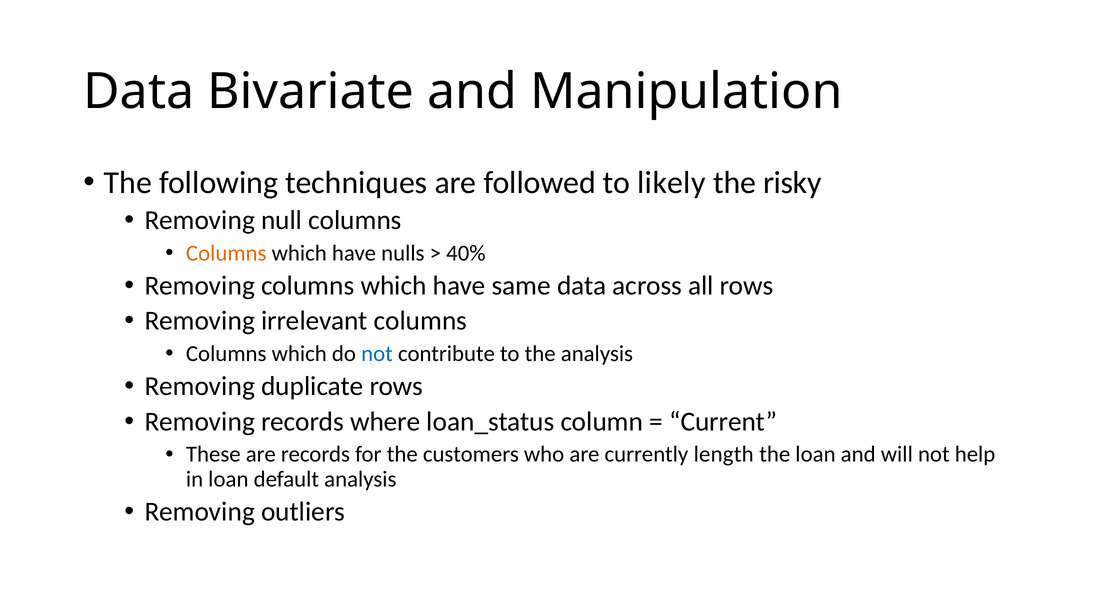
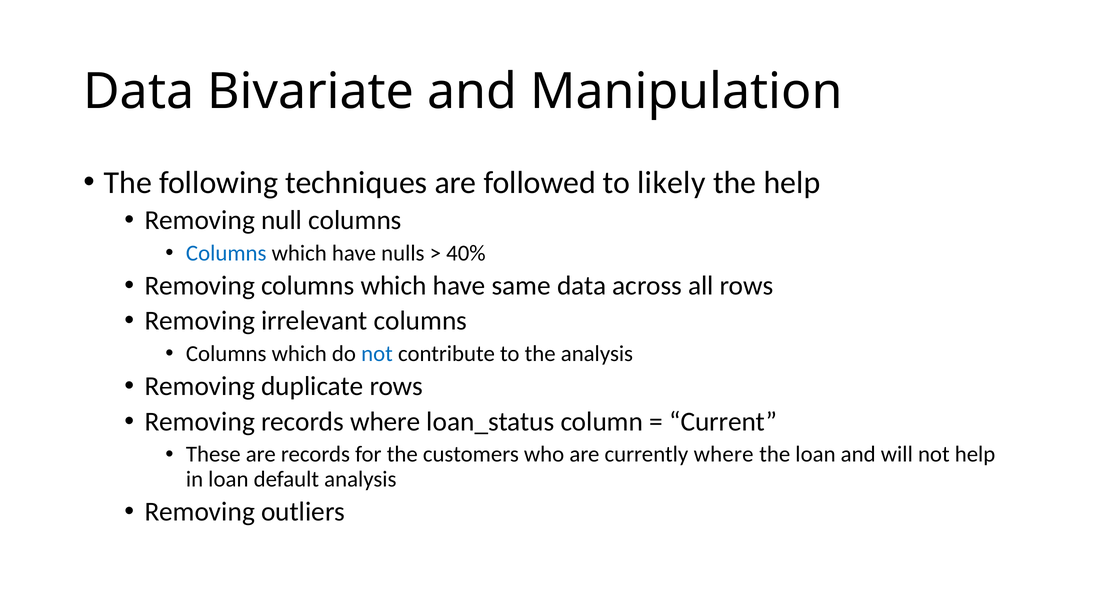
the risky: risky -> help
Columns at (226, 253) colour: orange -> blue
currently length: length -> where
